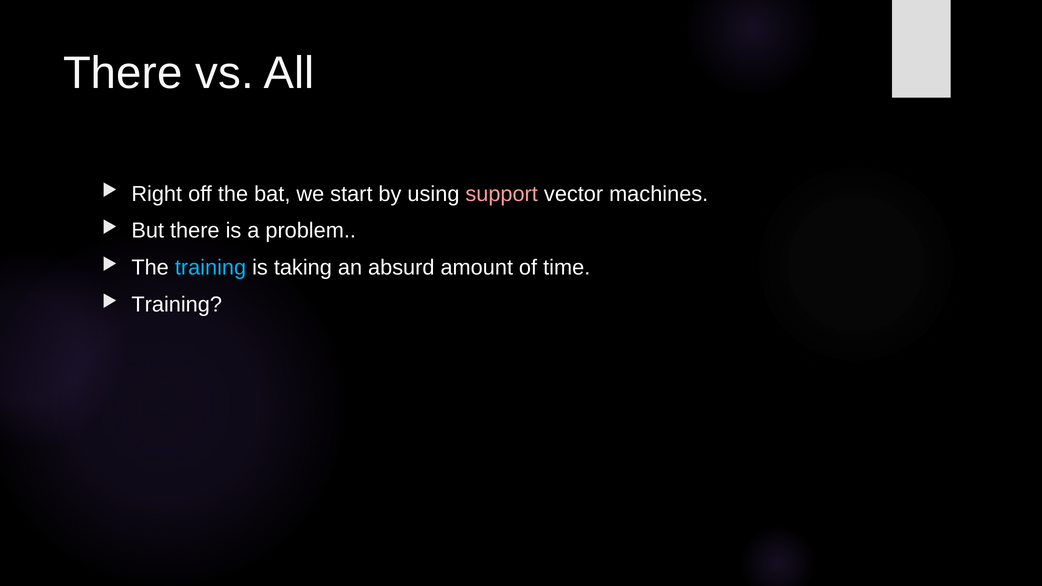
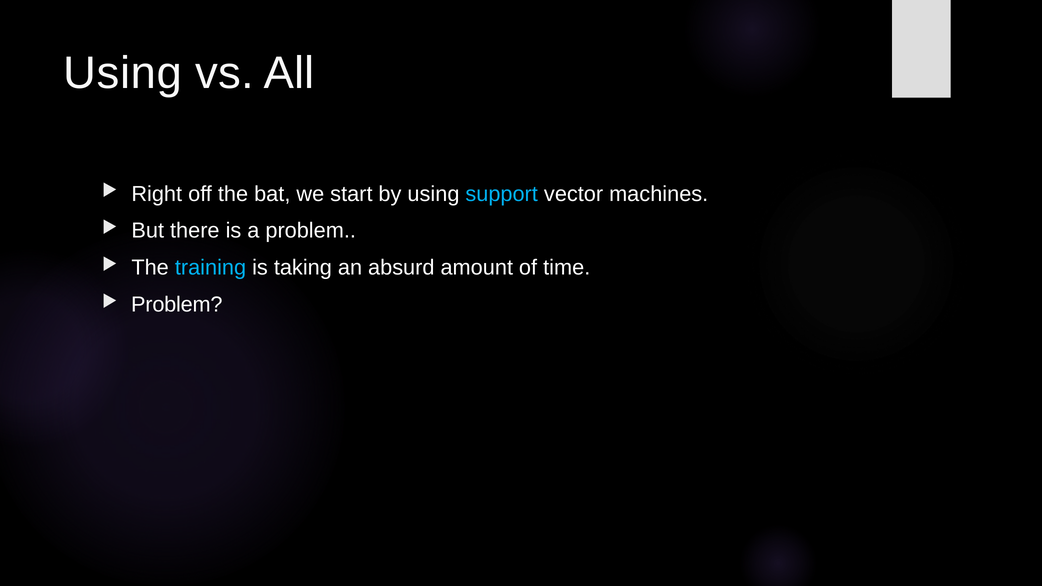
There at (123, 73): There -> Using
support colour: pink -> light blue
Training at (177, 305): Training -> Problem
